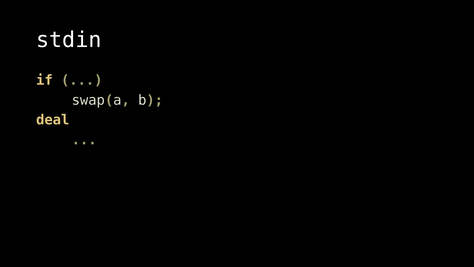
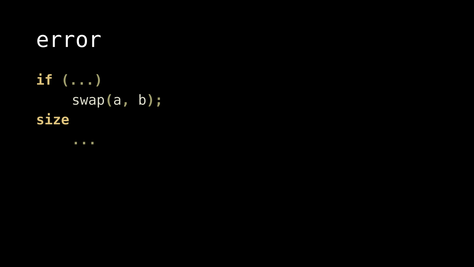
stdin: stdin -> error
deal: deal -> size
